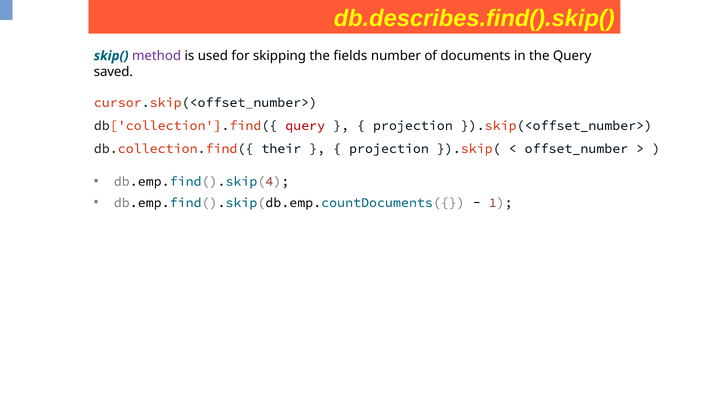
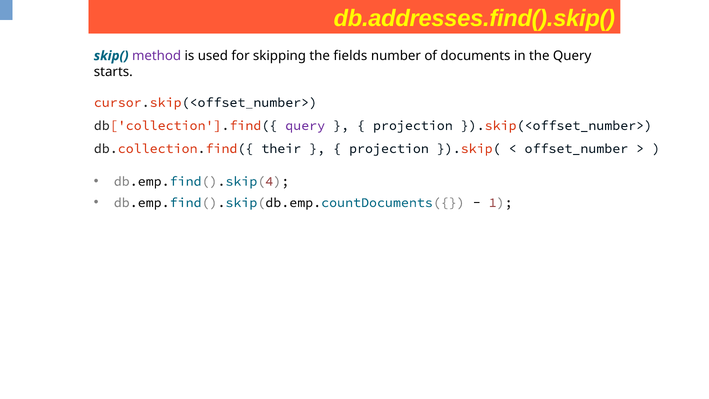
db.describes.find().skip(: db.describes.find().skip( -> db.addresses.find().skip(
saved: saved -> starts
query at (305, 125) colour: red -> purple
